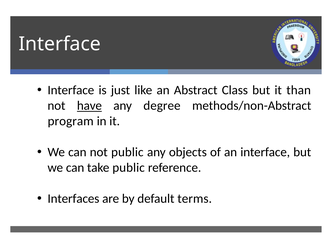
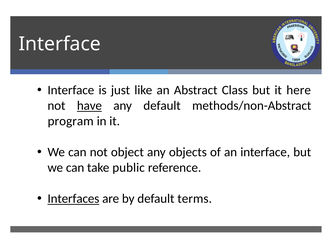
than: than -> here
any degree: degree -> default
not public: public -> object
Interfaces underline: none -> present
